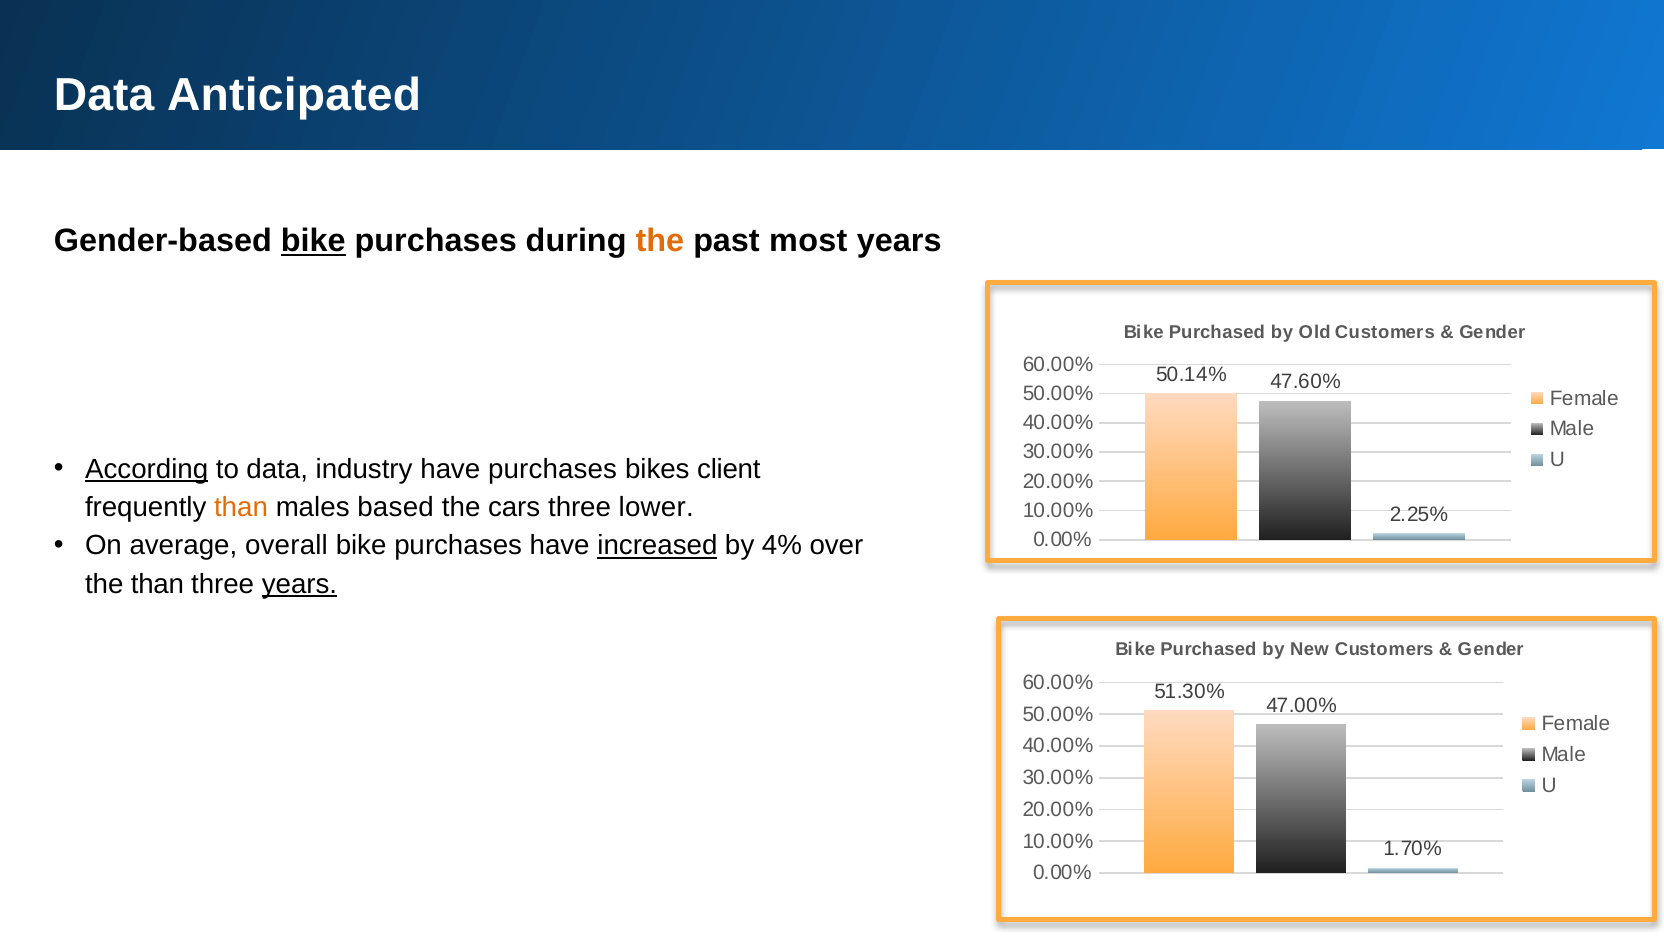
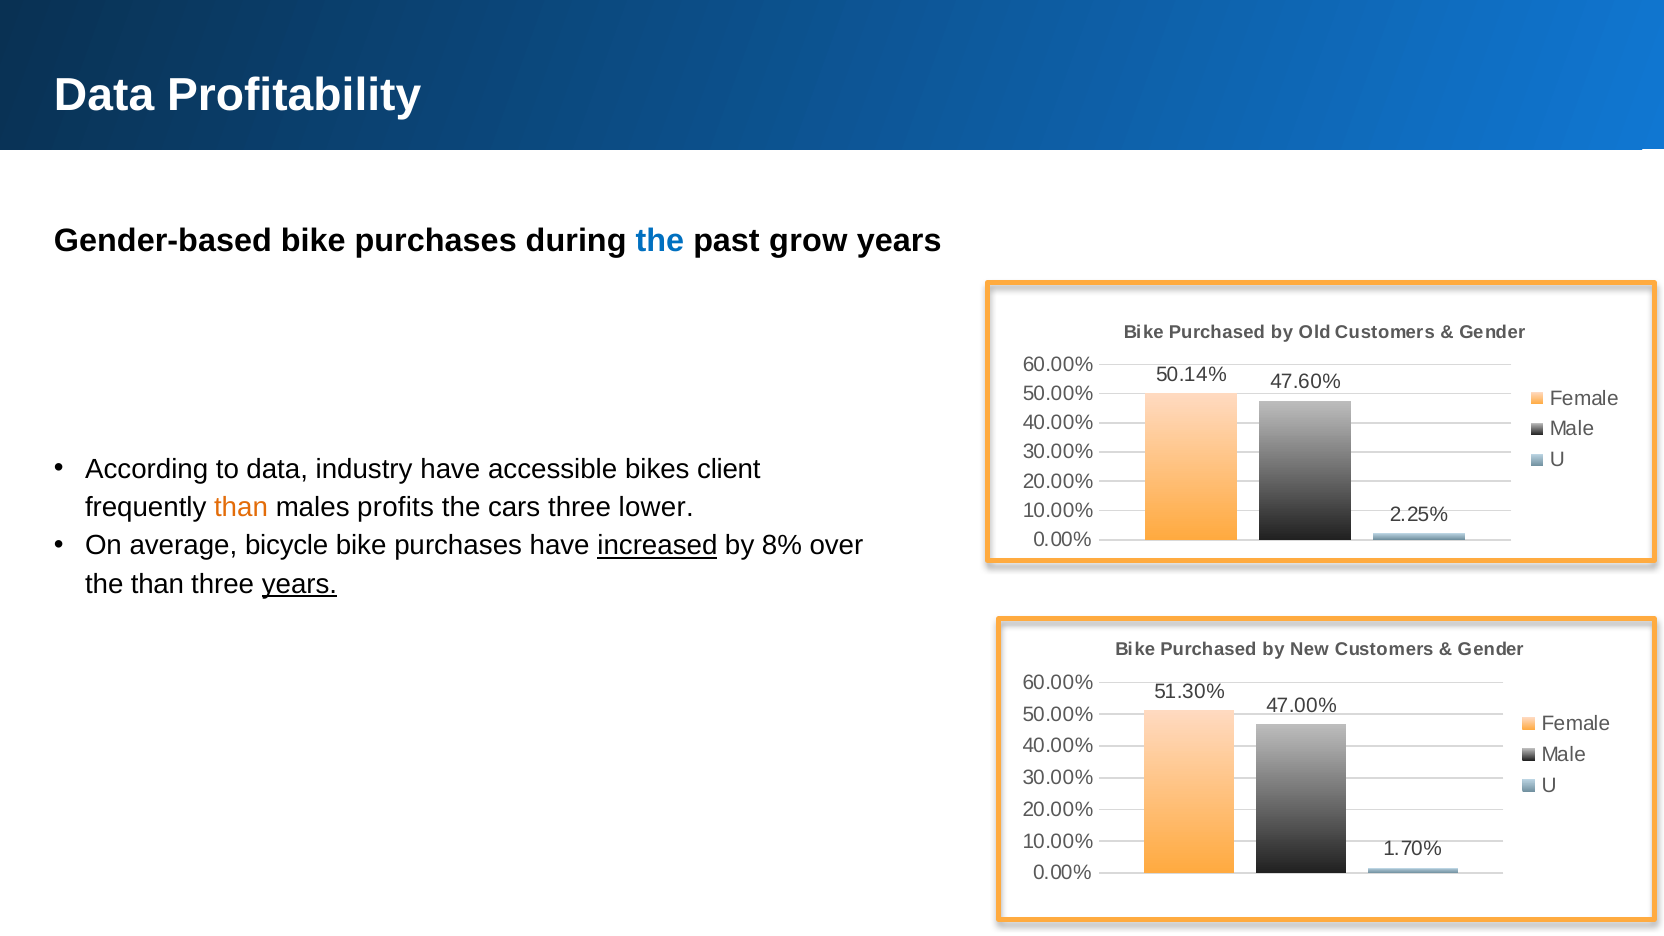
Anticipated: Anticipated -> Profitability
bike at (313, 241) underline: present -> none
the at (660, 241) colour: orange -> blue
most: most -> grow
According underline: present -> none
have purchases: purchases -> accessible
based: based -> profits
overall: overall -> bicycle
4%: 4% -> 8%
